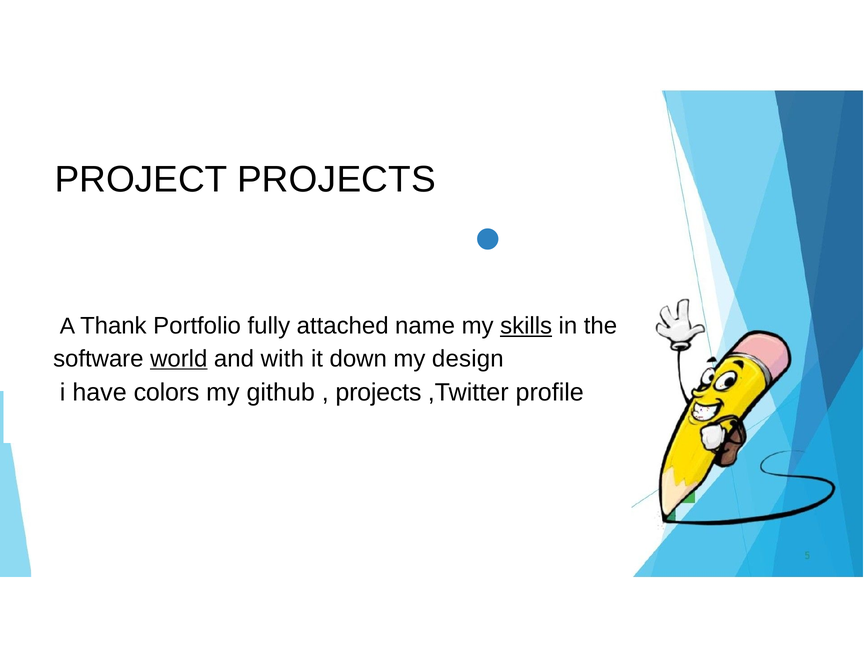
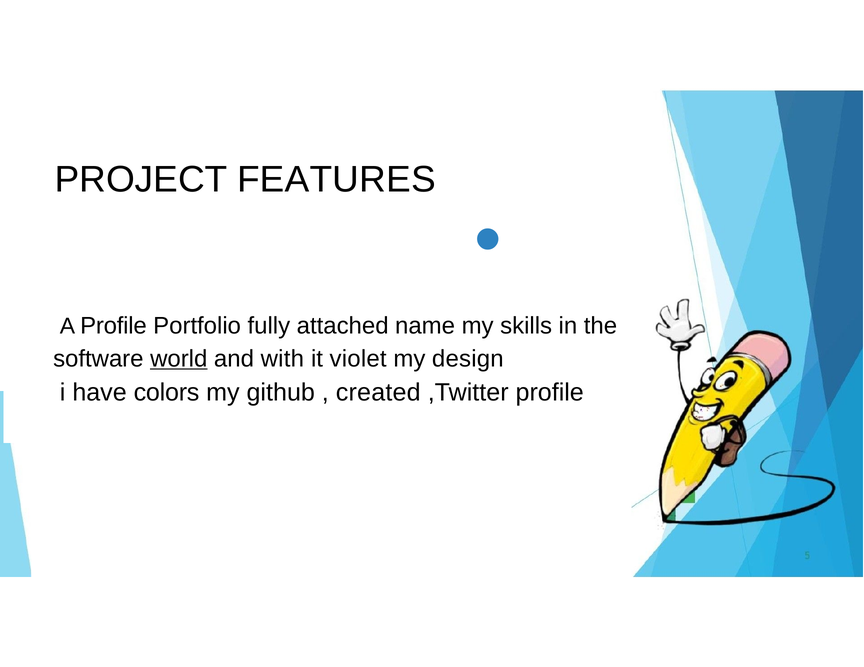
PROJECT PROJECTS: PROJECTS -> FEATURES
A Thank: Thank -> Profile
skills underline: present -> none
down: down -> violet
projects at (378, 393): projects -> created
